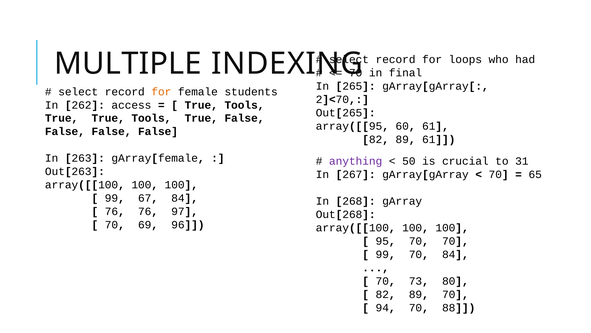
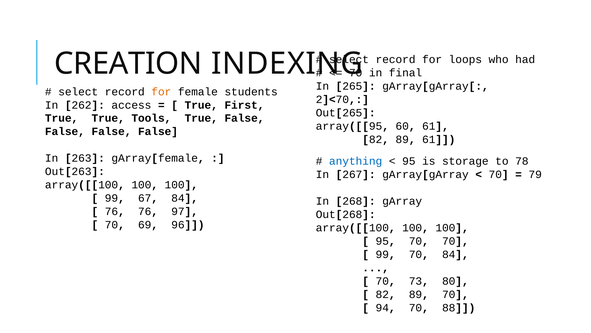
MULTIPLE: MULTIPLE -> CREATION
Tools at (244, 105): Tools -> First
anything colour: purple -> blue
50 at (409, 161): 50 -> 95
crucial: crucial -> storage
31: 31 -> 78
65: 65 -> 79
